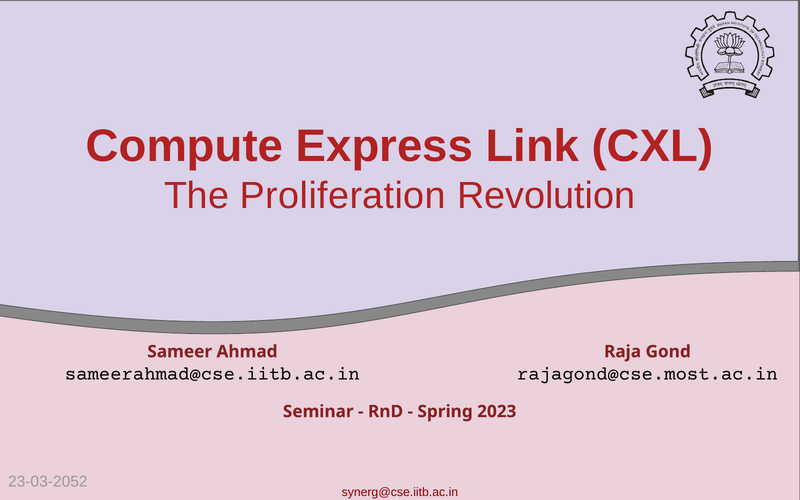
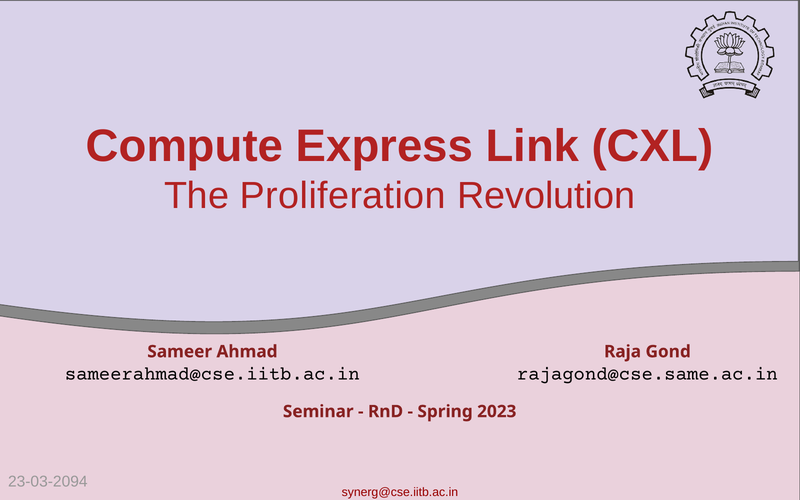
rajagond@cse.most.ac.in: rajagond@cse.most.ac.in -> rajagond@cse.same.ac.in
23-03-2052: 23-03-2052 -> 23-03-2094
